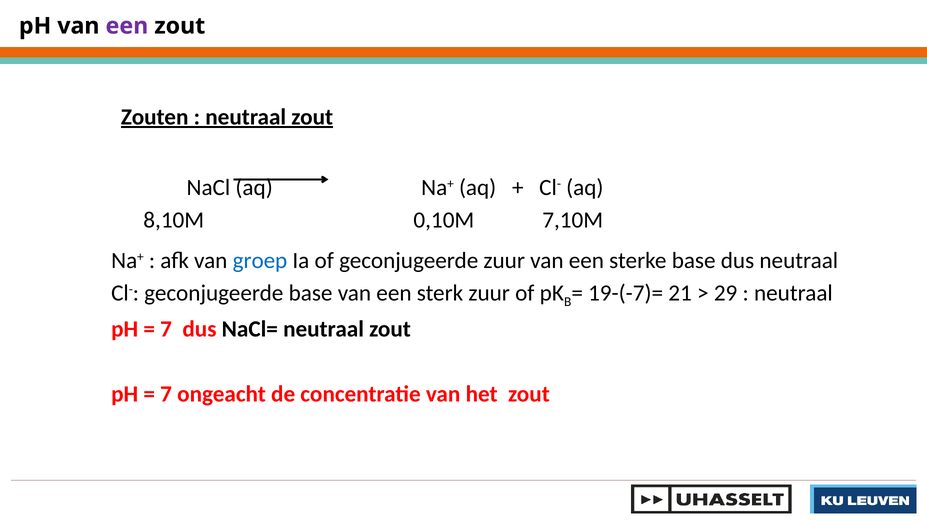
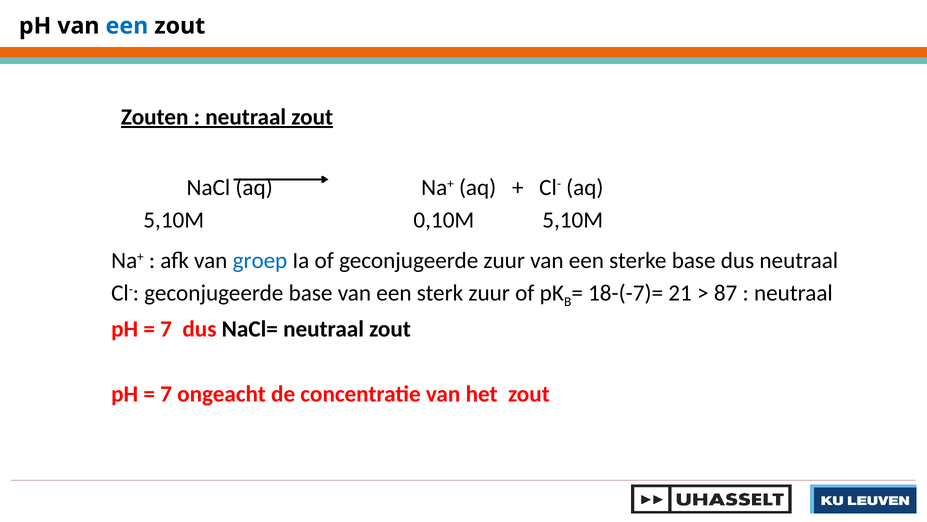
een at (127, 26) colour: purple -> blue
8,10M at (174, 220): 8,10M -> 5,10M
0,10M 7,10M: 7,10M -> 5,10M
19-(-7)=: 19-(-7)= -> 18-(-7)=
29: 29 -> 87
